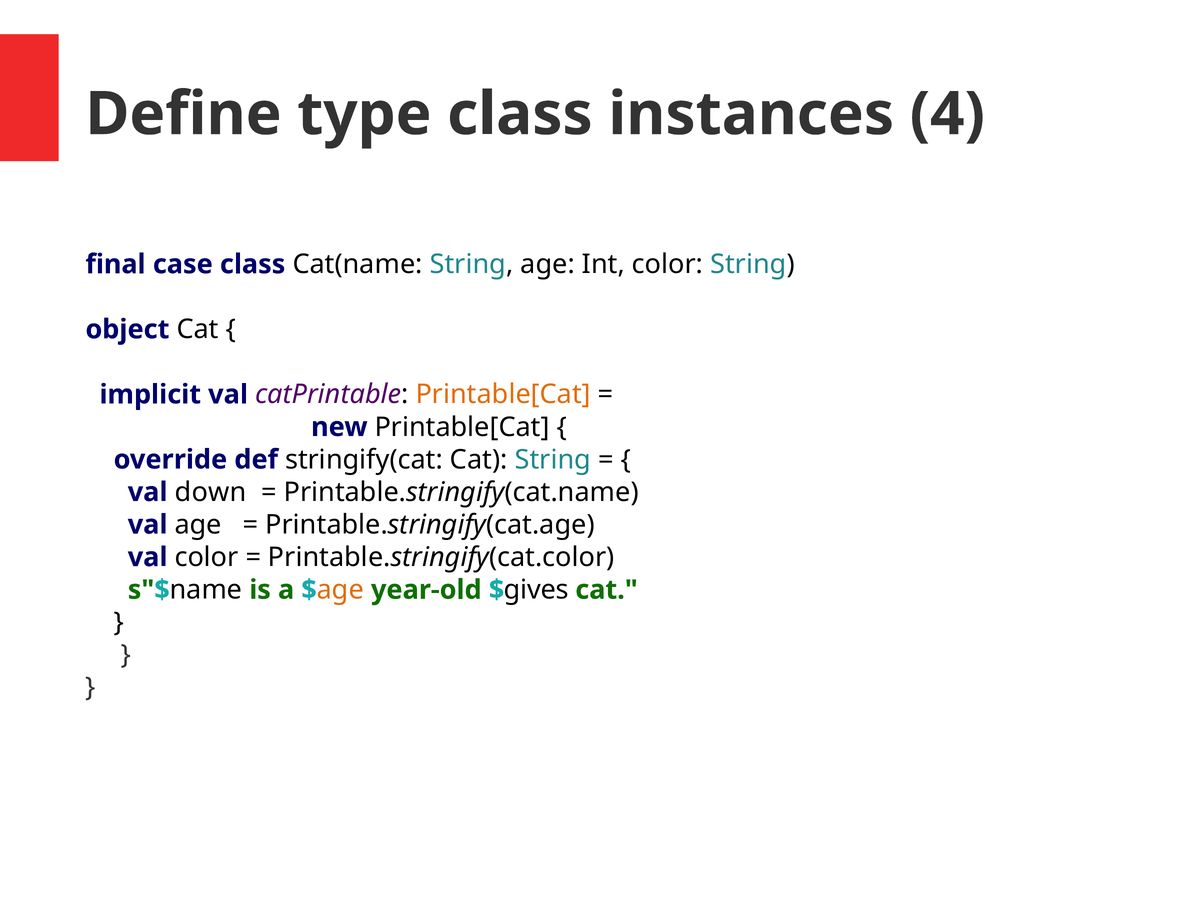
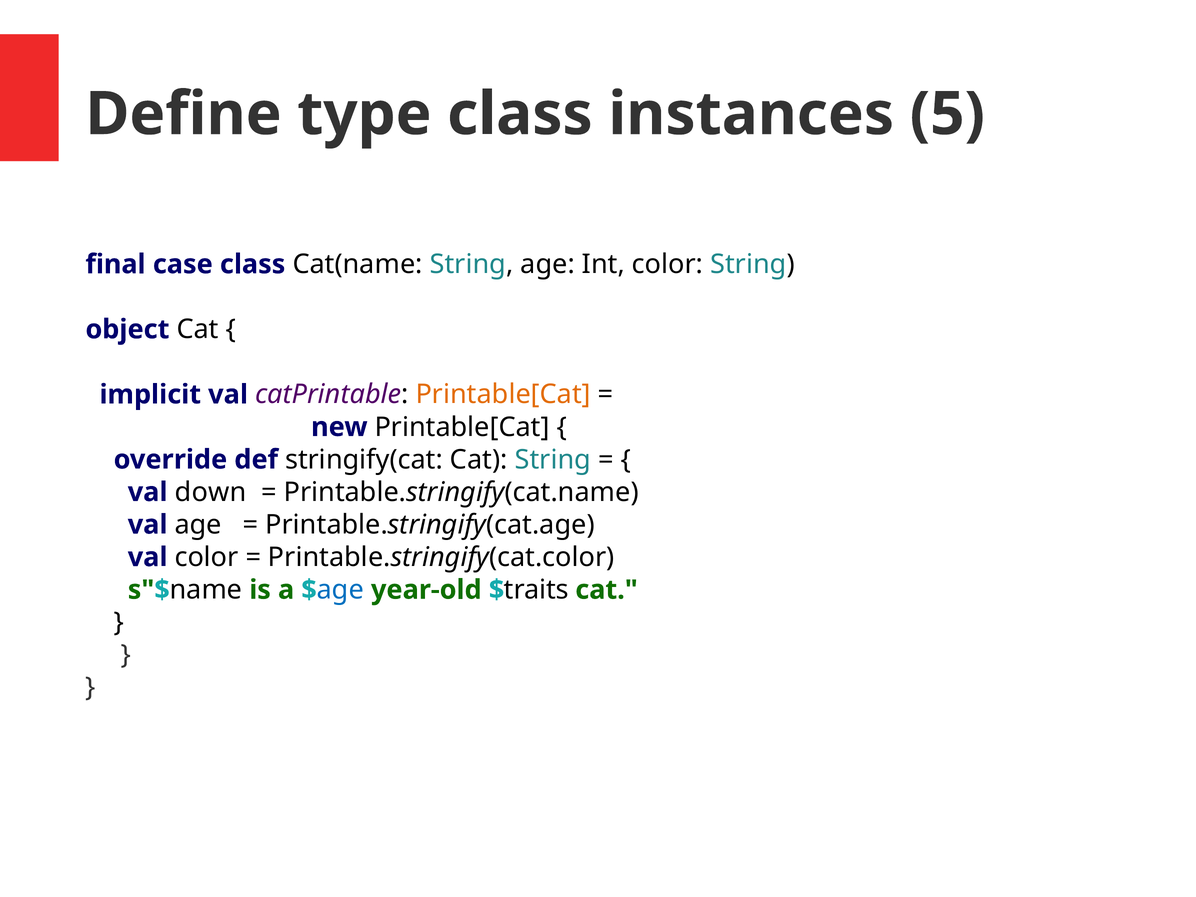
4: 4 -> 5
age at (340, 590) colour: orange -> blue
gives: gives -> traits
